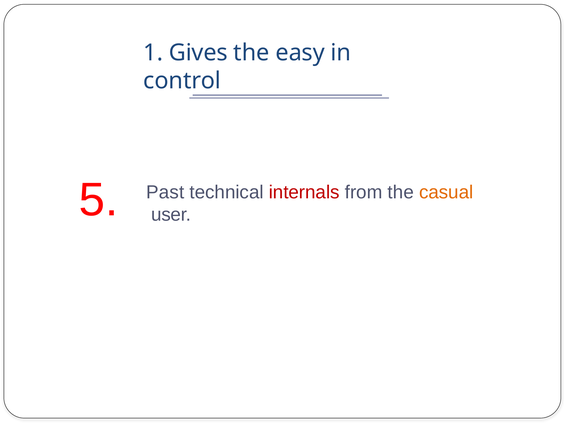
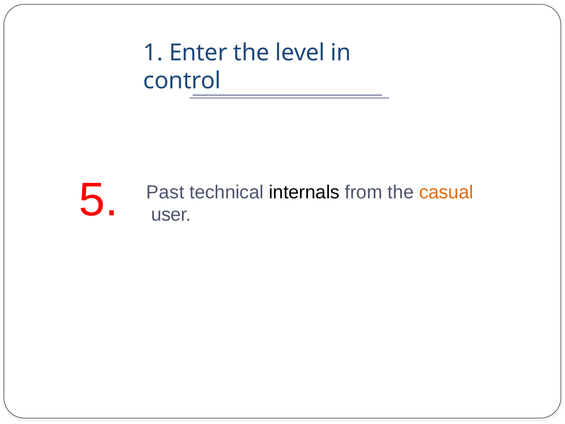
Gives: Gives -> Enter
easy: easy -> level
internals colour: red -> black
